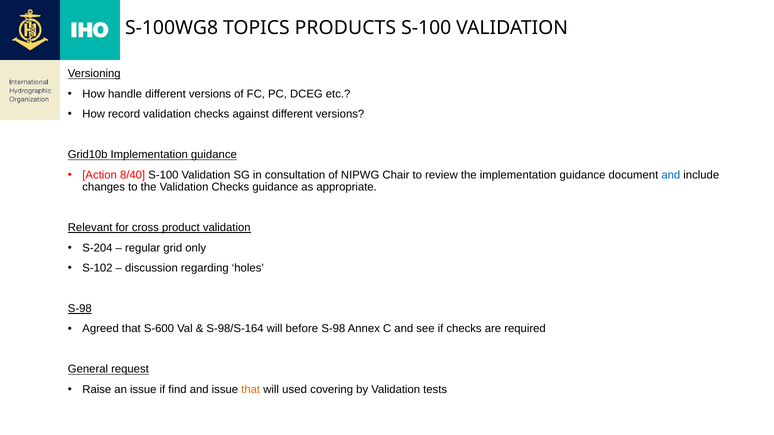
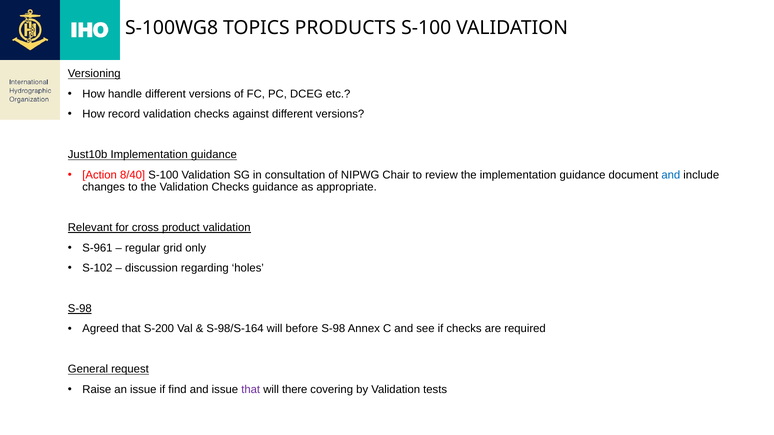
Grid10b: Grid10b -> Just10b
S-204: S-204 -> S-961
S-600: S-600 -> S-200
that at (251, 390) colour: orange -> purple
used: used -> there
